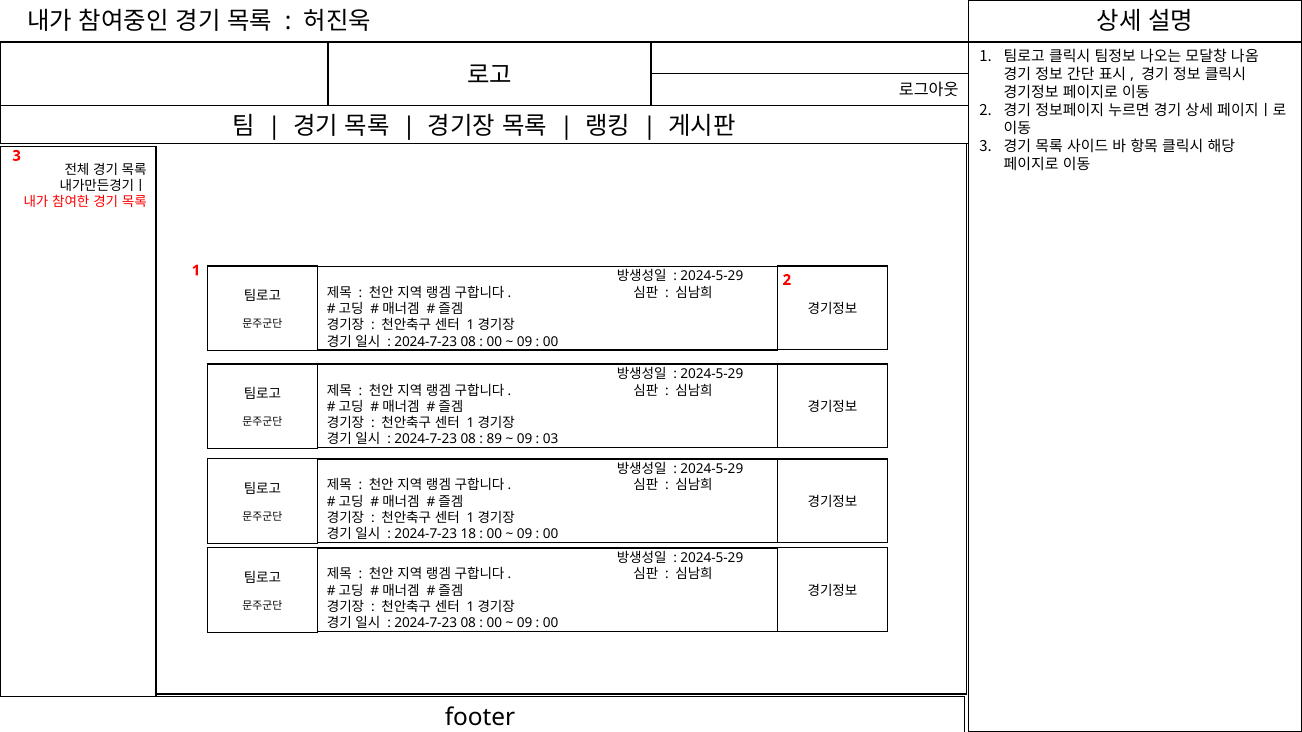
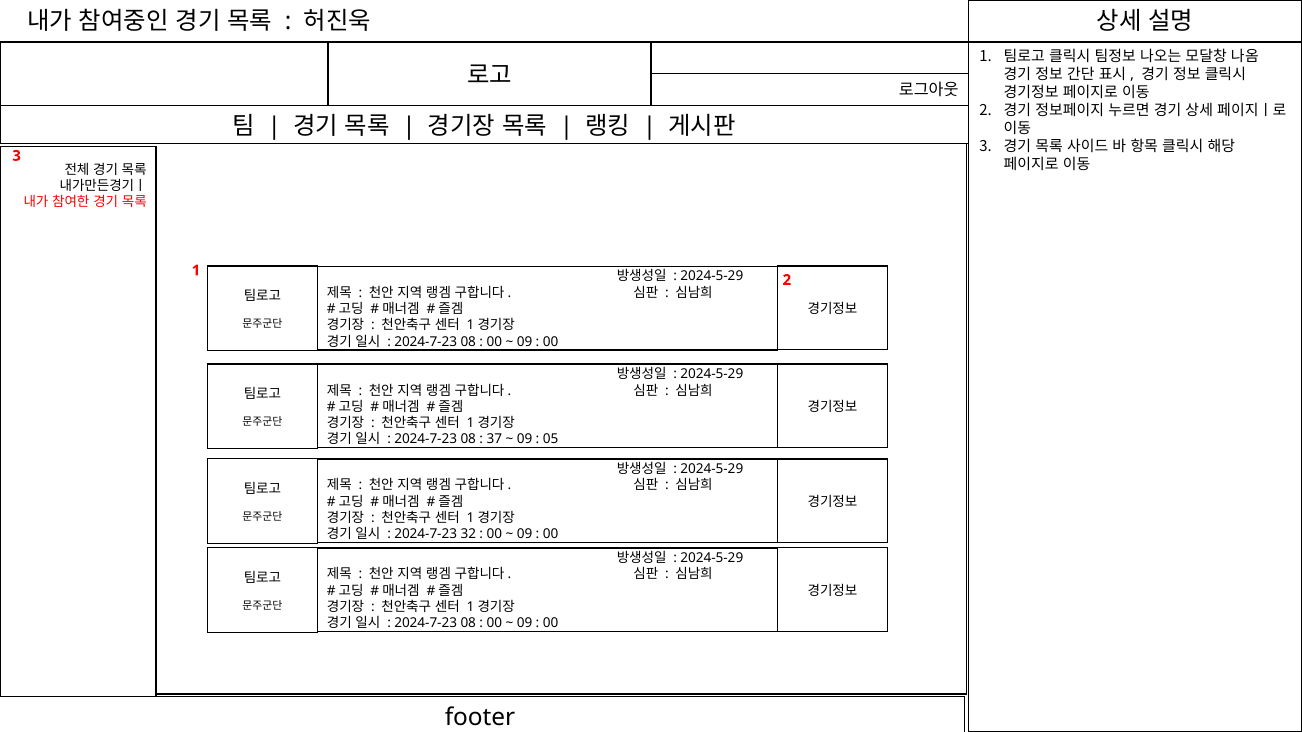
89: 89 -> 37
03: 03 -> 05
18: 18 -> 32
